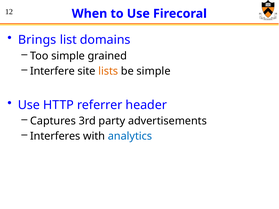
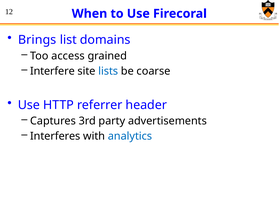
Too simple: simple -> access
lists colour: orange -> blue
be simple: simple -> coarse
